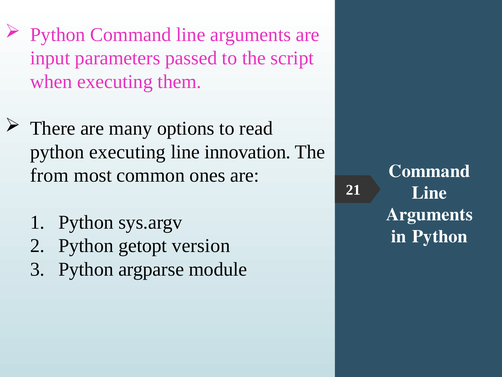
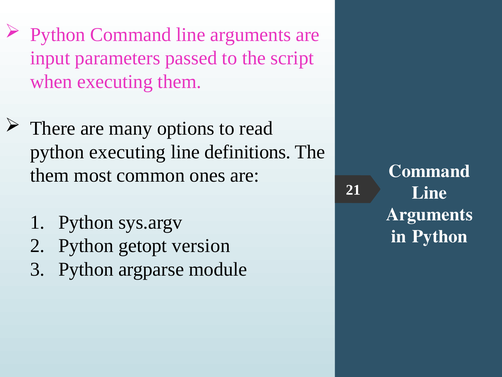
innovation: innovation -> definitions
from at (49, 175): from -> them
